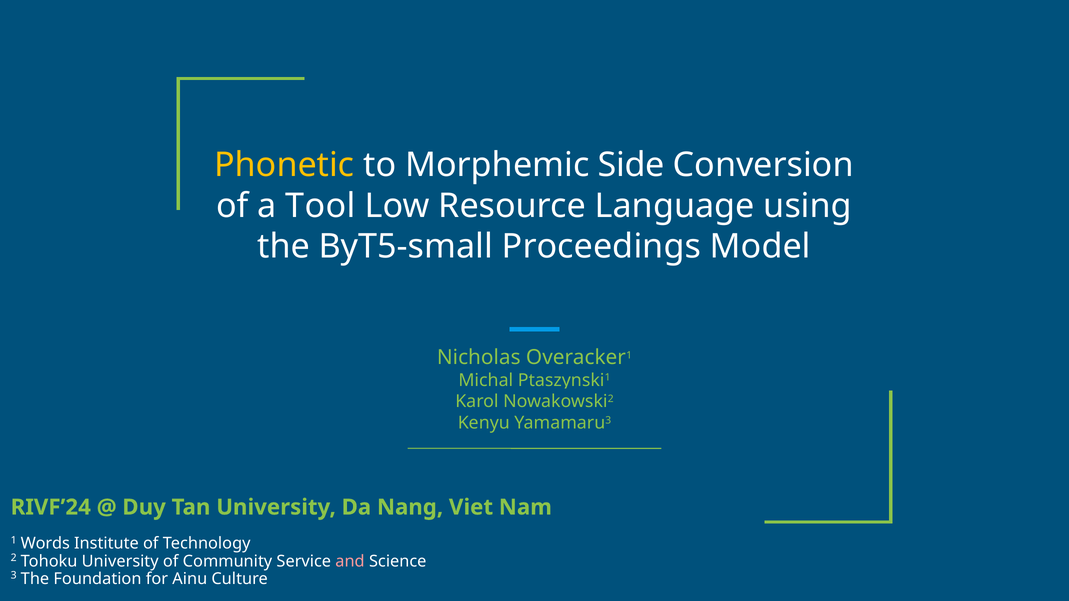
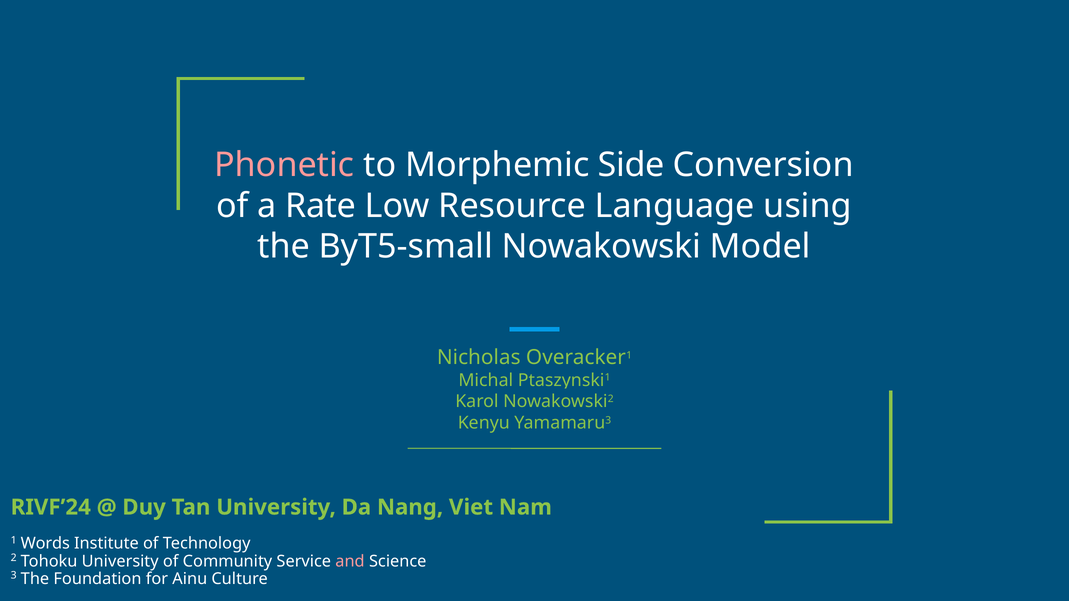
Phonetic colour: yellow -> pink
Tool: Tool -> Rate
Proceedings: Proceedings -> Nowakowski
